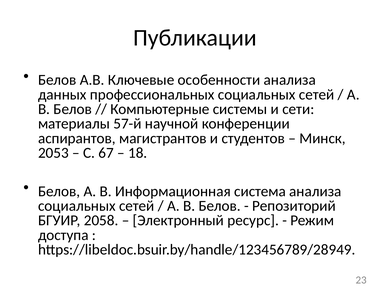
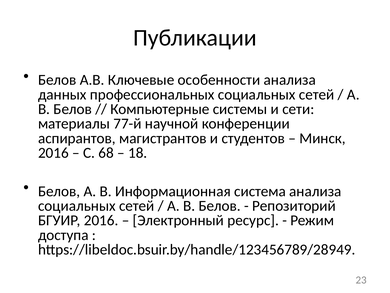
57-й: 57-й -> 77-й
2053 at (53, 153): 2053 -> 2016
67: 67 -> 68
БГУИР 2058: 2058 -> 2016
